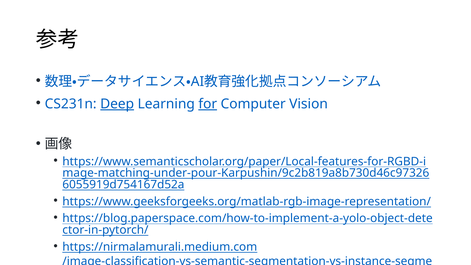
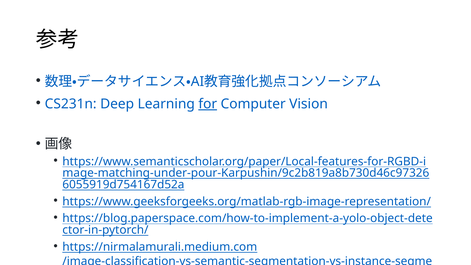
Deep underline: present -> none
